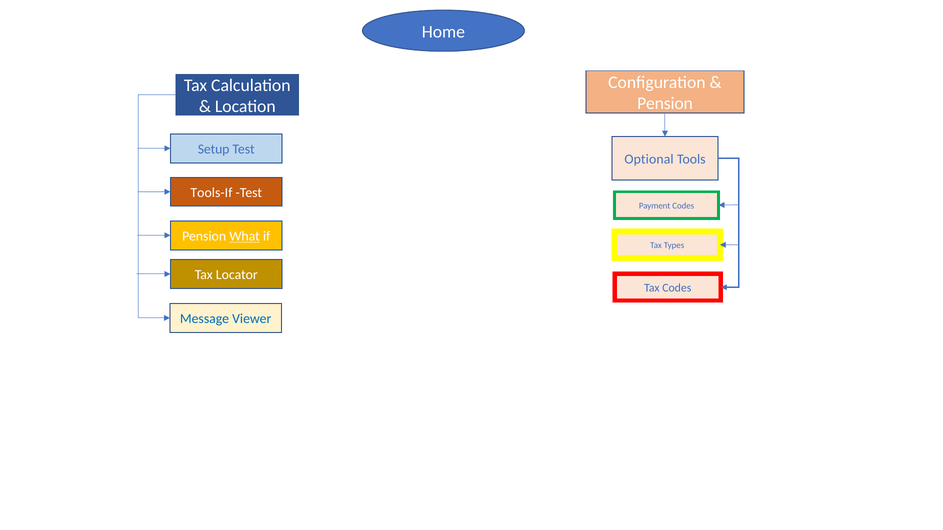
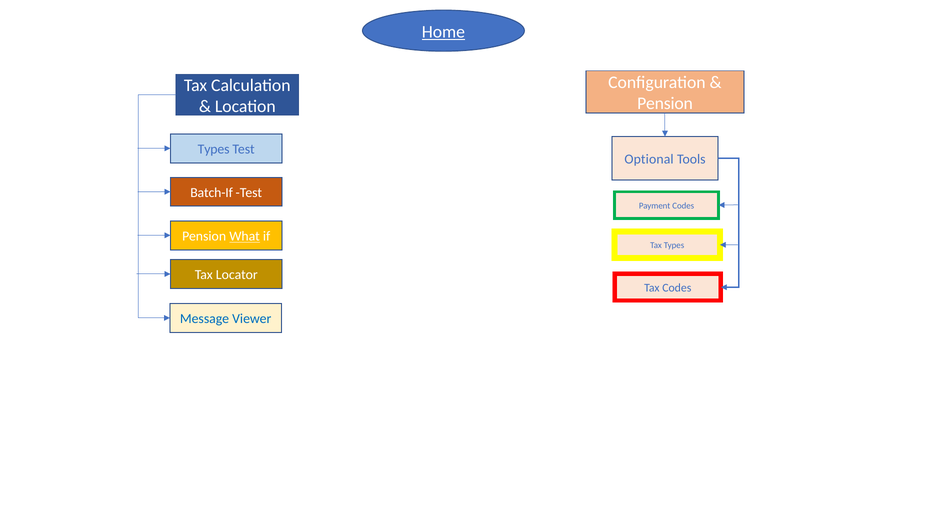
Home underline: none -> present
Setup at (214, 149): Setup -> Types
Tools-If: Tools-If -> Batch-If
